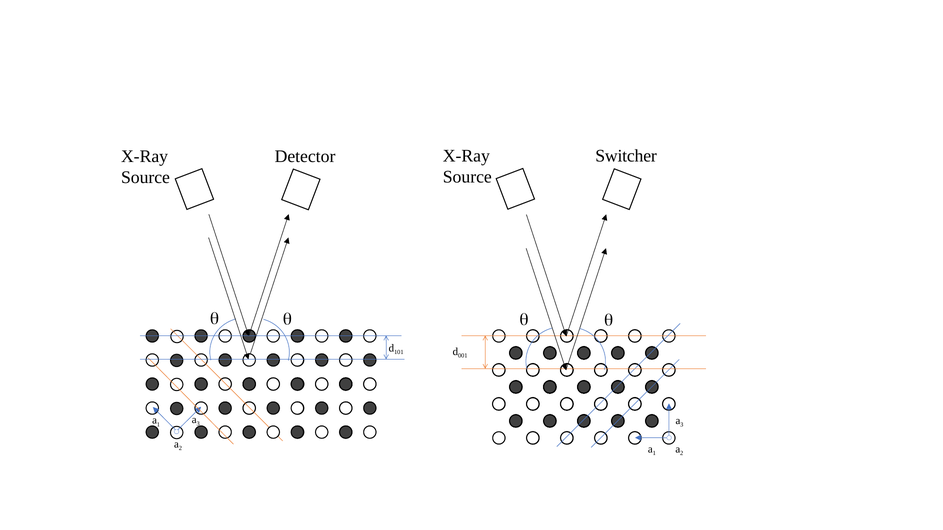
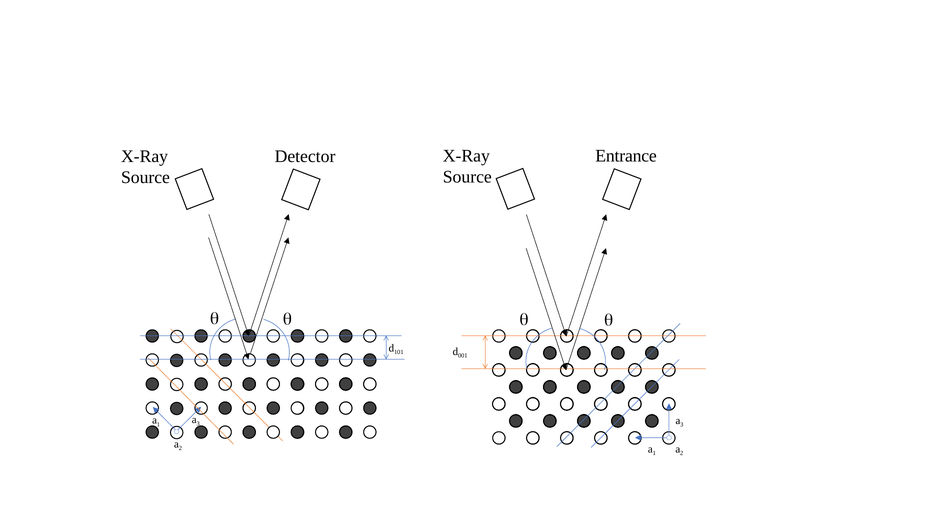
Switcher: Switcher -> Entrance
